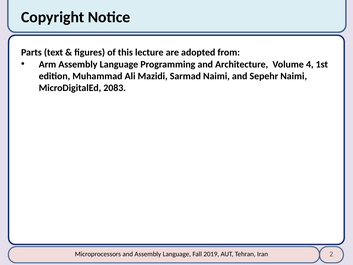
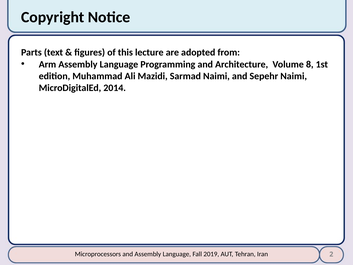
4: 4 -> 8
2083: 2083 -> 2014
